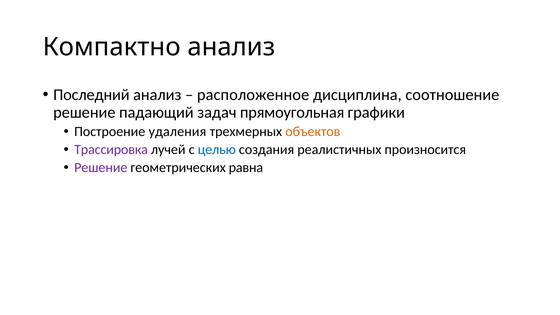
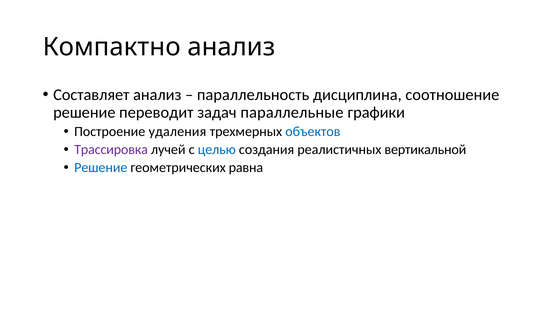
Последний: Последний -> Составляет
расположенное: расположенное -> параллельность
падающий: падающий -> переводит
прямоугольная: прямоугольная -> параллельные
объектов colour: orange -> blue
произносится: произносится -> вертикальной
Решение at (101, 168) colour: purple -> blue
